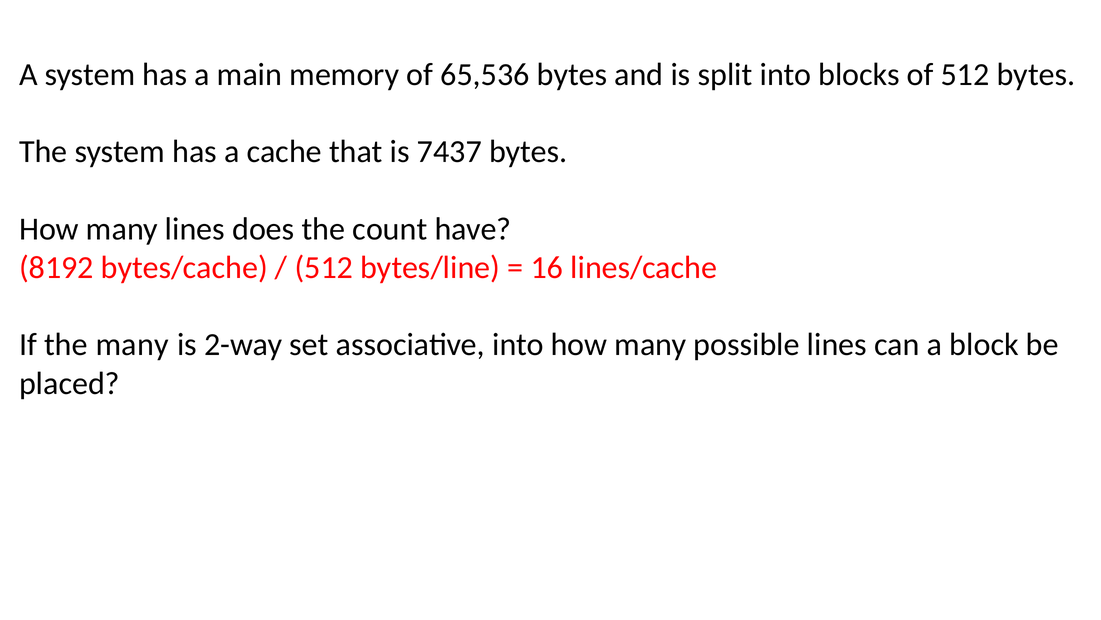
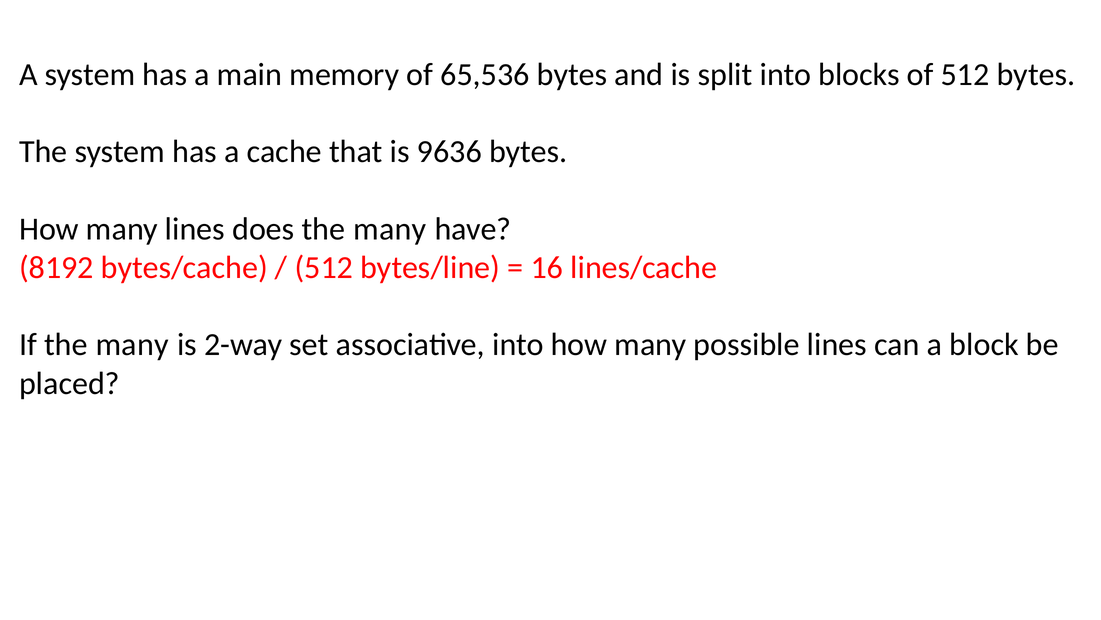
7437: 7437 -> 9636
does the count: count -> many
